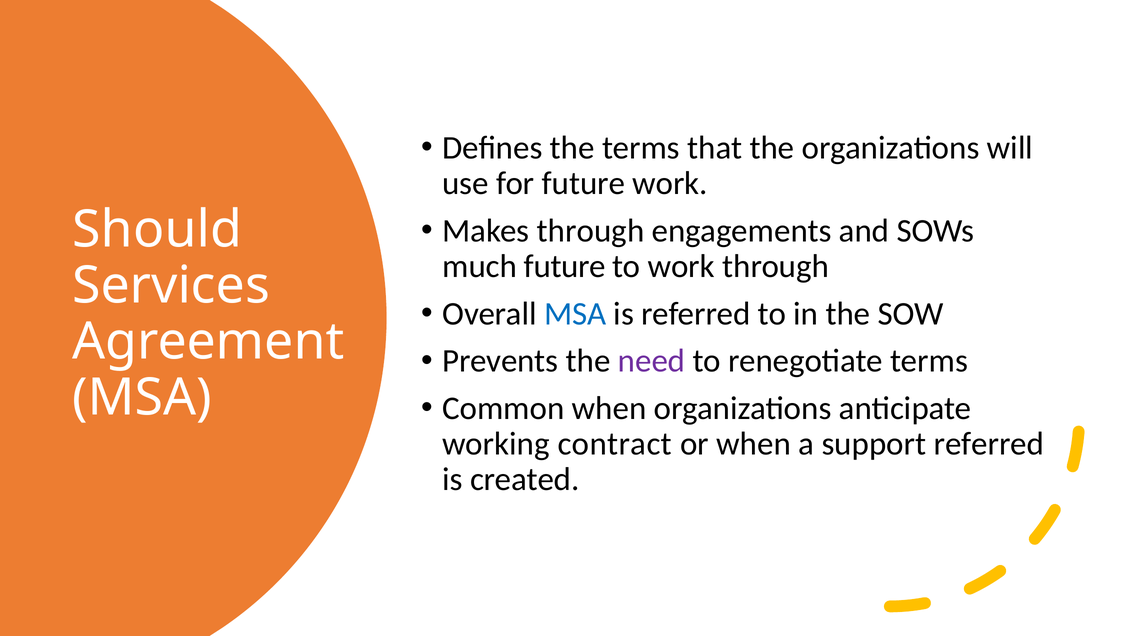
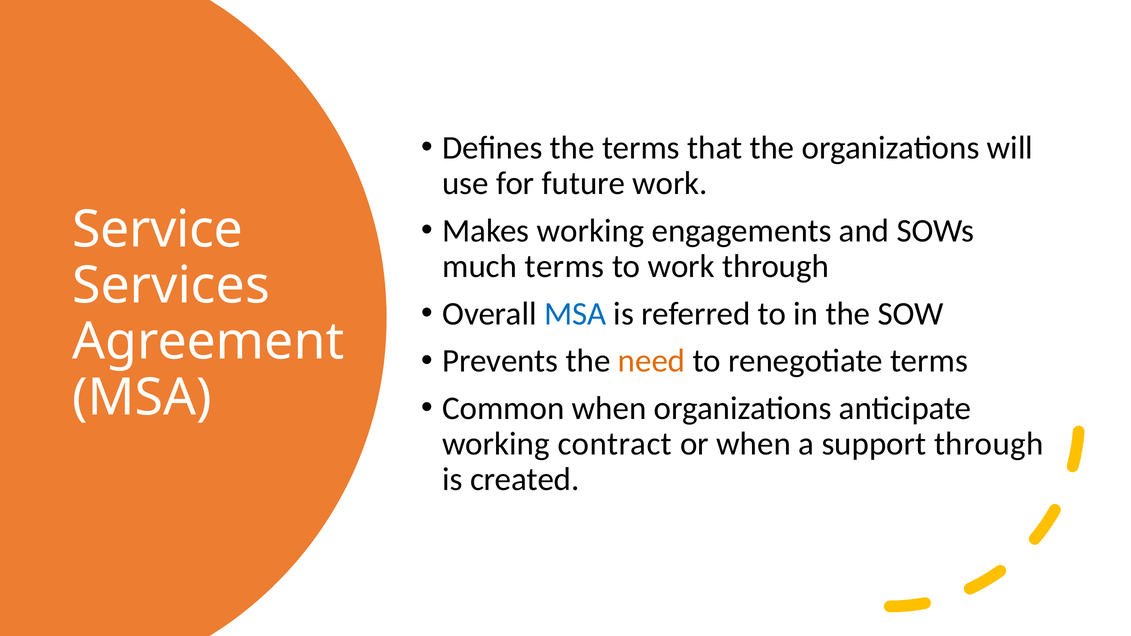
Makes through: through -> working
Should: Should -> Service
much future: future -> terms
need colour: purple -> orange
support referred: referred -> through
